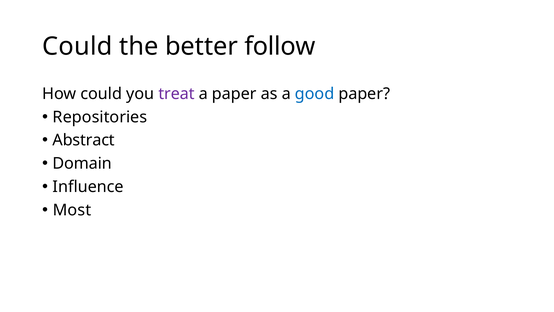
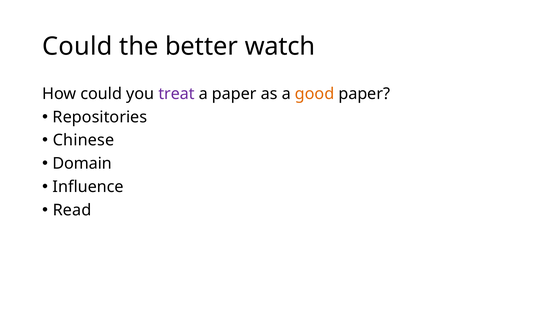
follow: follow -> watch
good colour: blue -> orange
Abstract: Abstract -> Chinese
Most: Most -> Read
